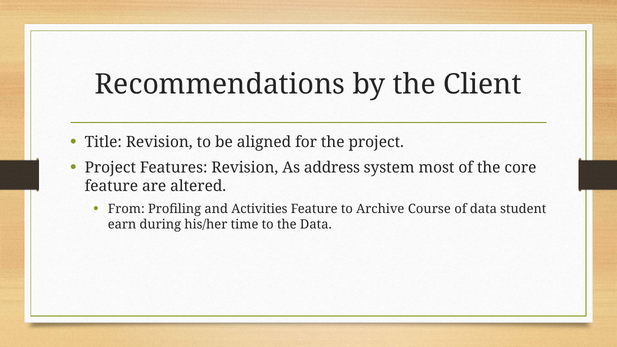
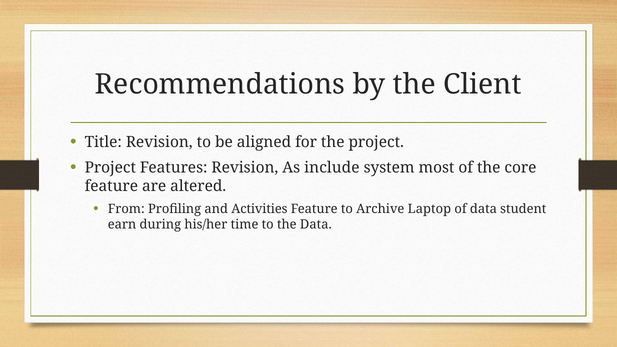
address: address -> include
Course: Course -> Laptop
